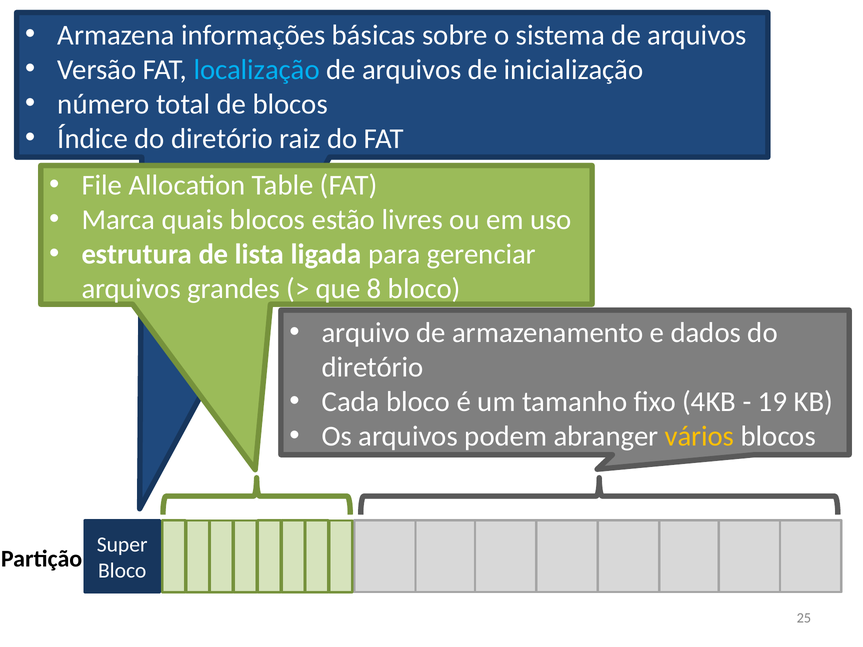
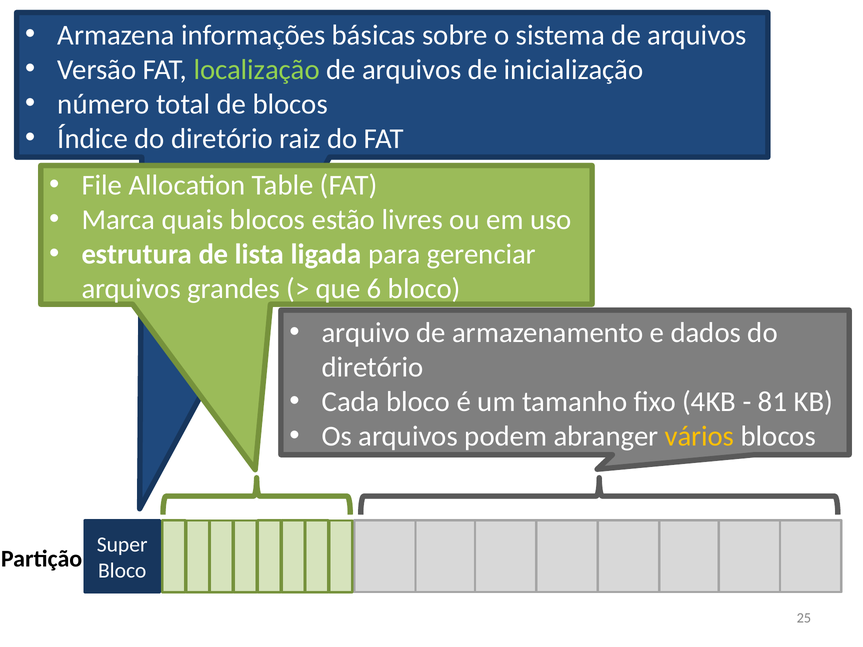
localização colour: light blue -> light green
8: 8 -> 6
19: 19 -> 81
